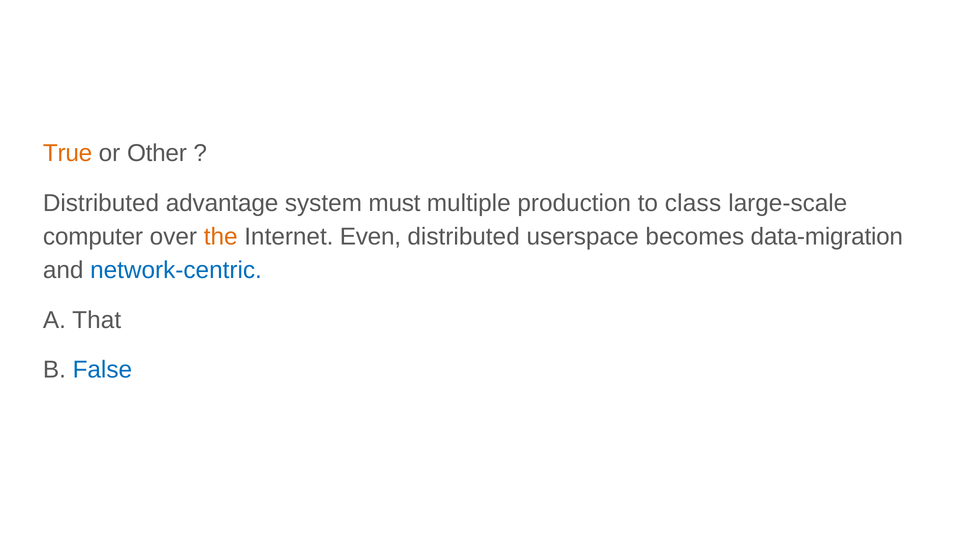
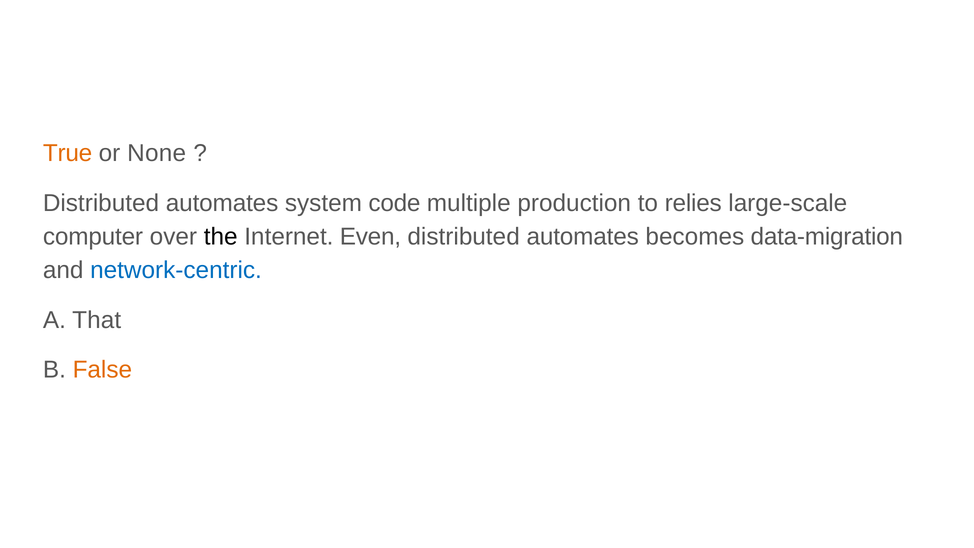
Other: Other -> None
advantage at (222, 203): advantage -> automates
must: must -> code
class: class -> relies
the colour: orange -> black
userspace at (583, 237): userspace -> automates
False colour: blue -> orange
